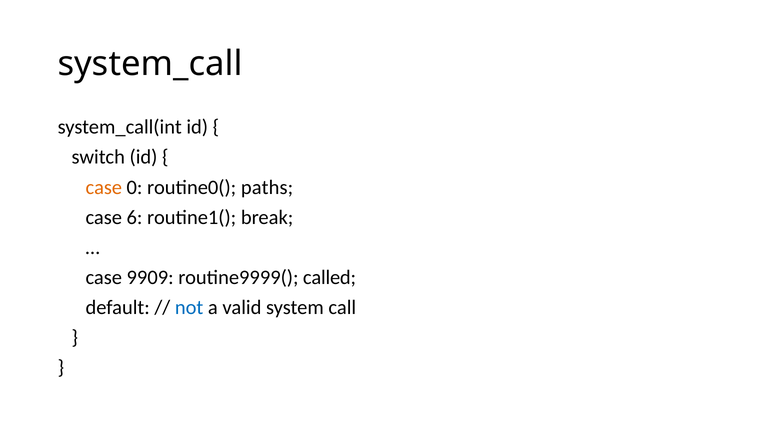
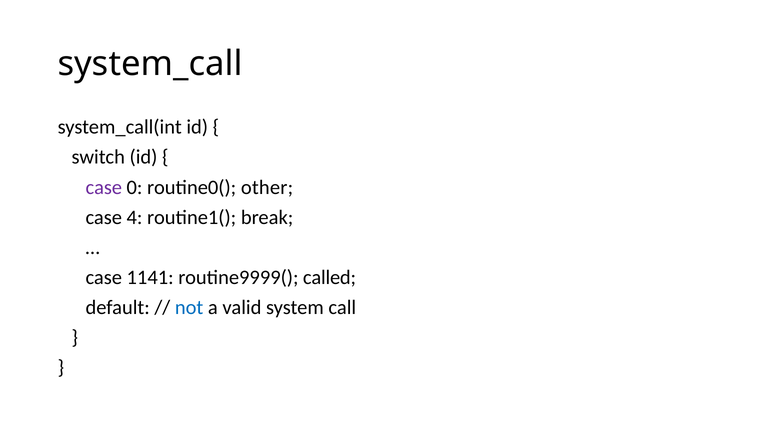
case at (104, 187) colour: orange -> purple
paths: paths -> other
6: 6 -> 4
9909: 9909 -> 1141
